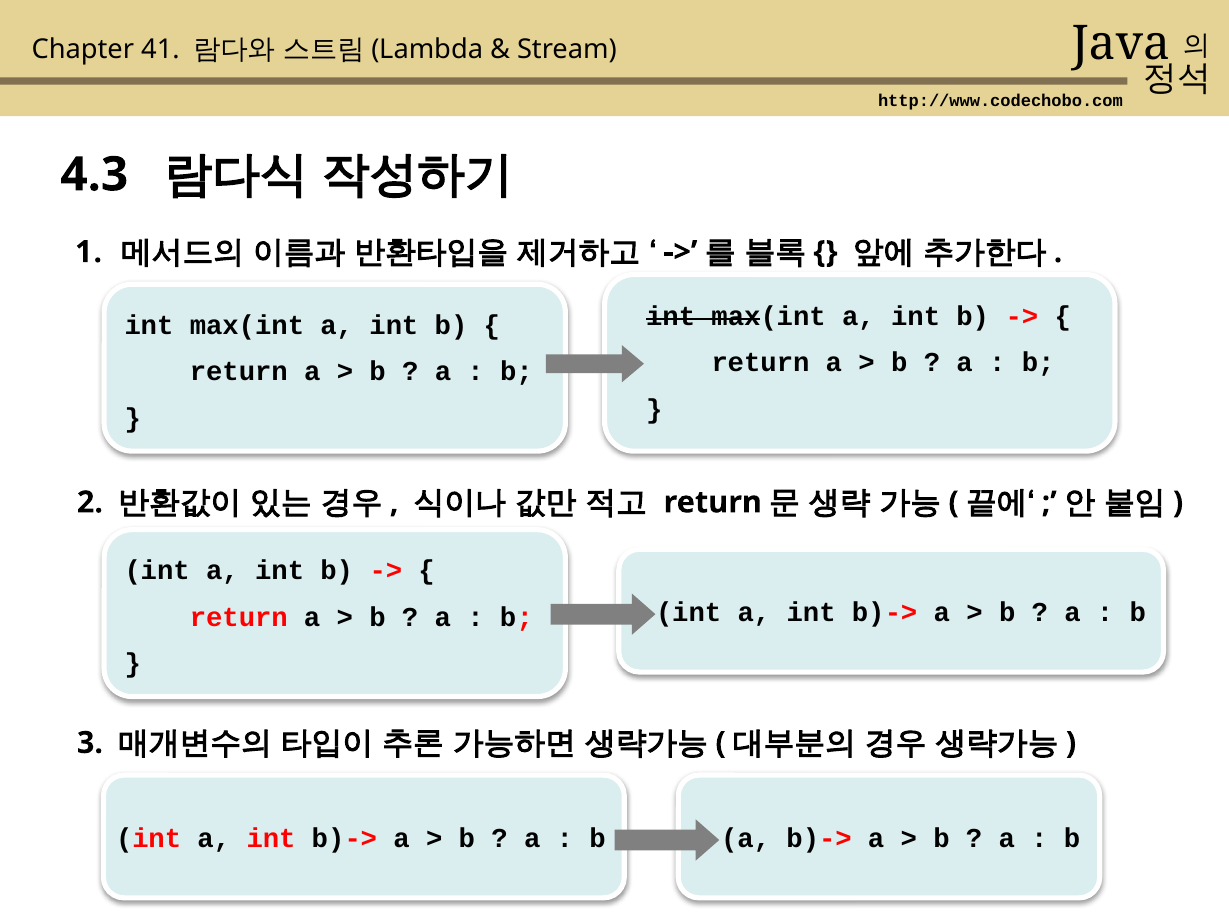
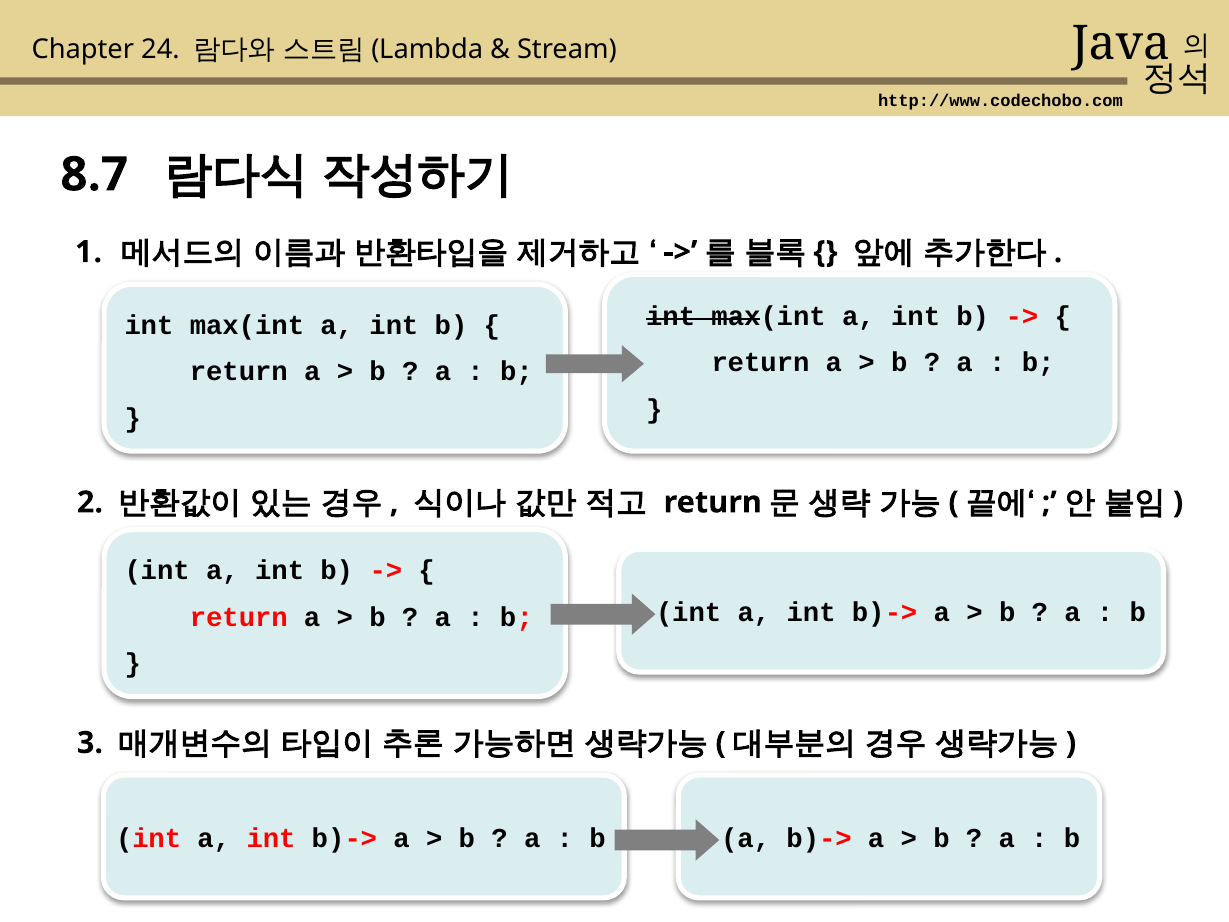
41: 41 -> 24
4.3: 4.3 -> 8.7
